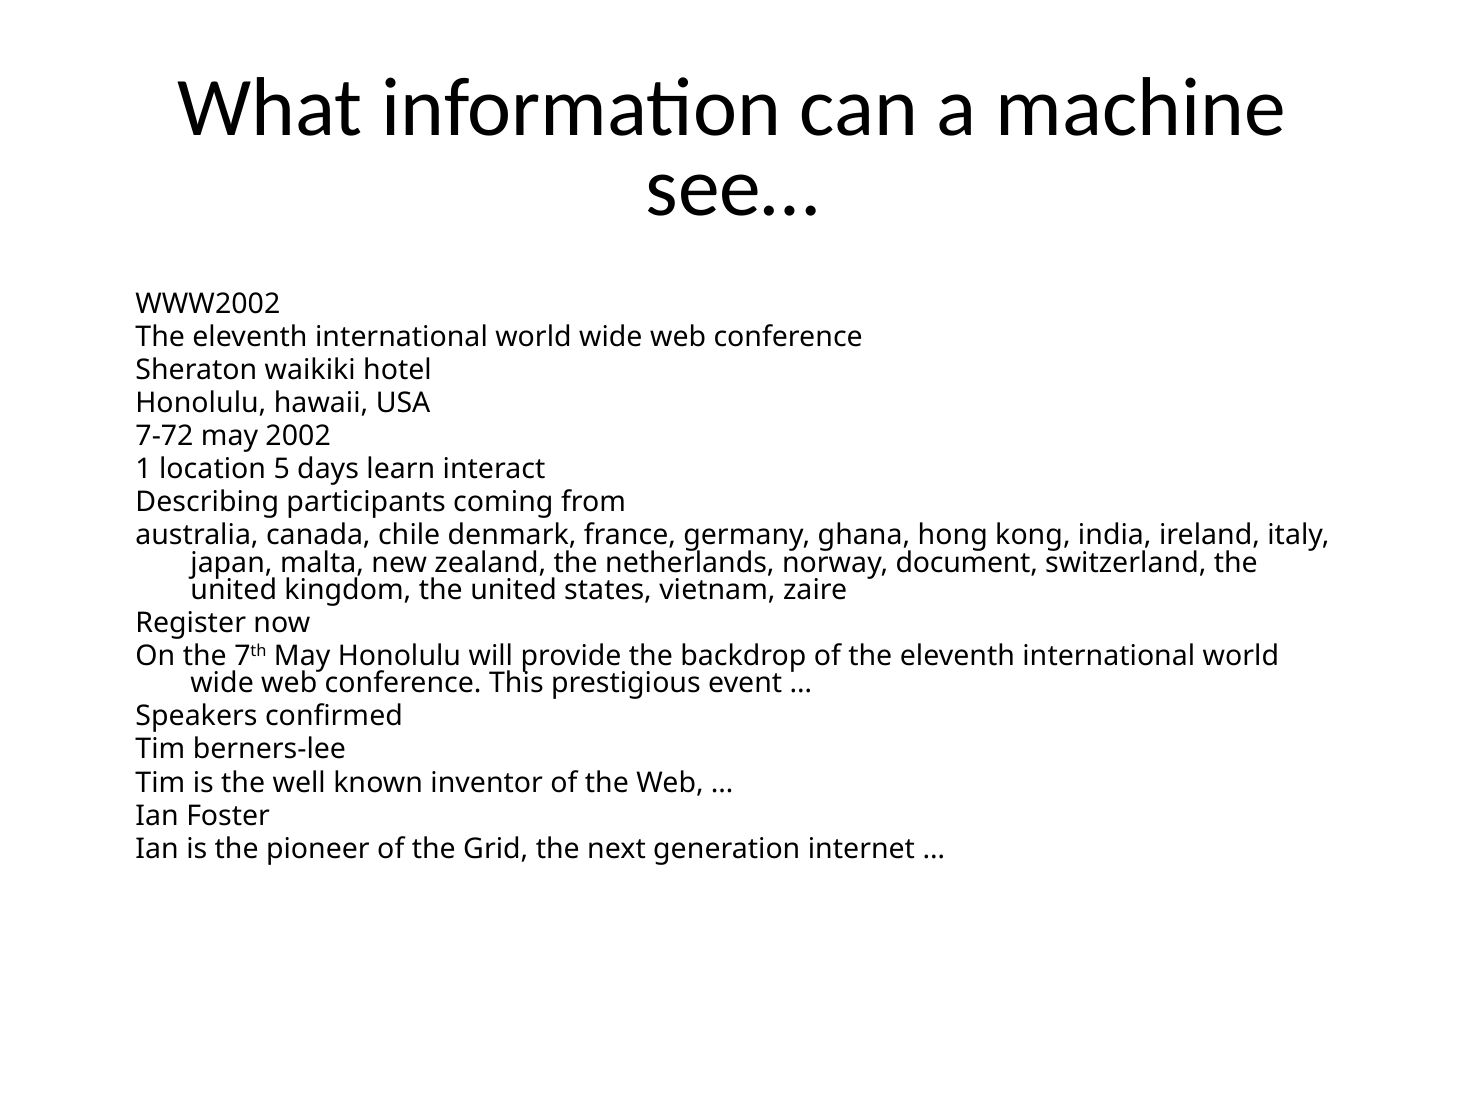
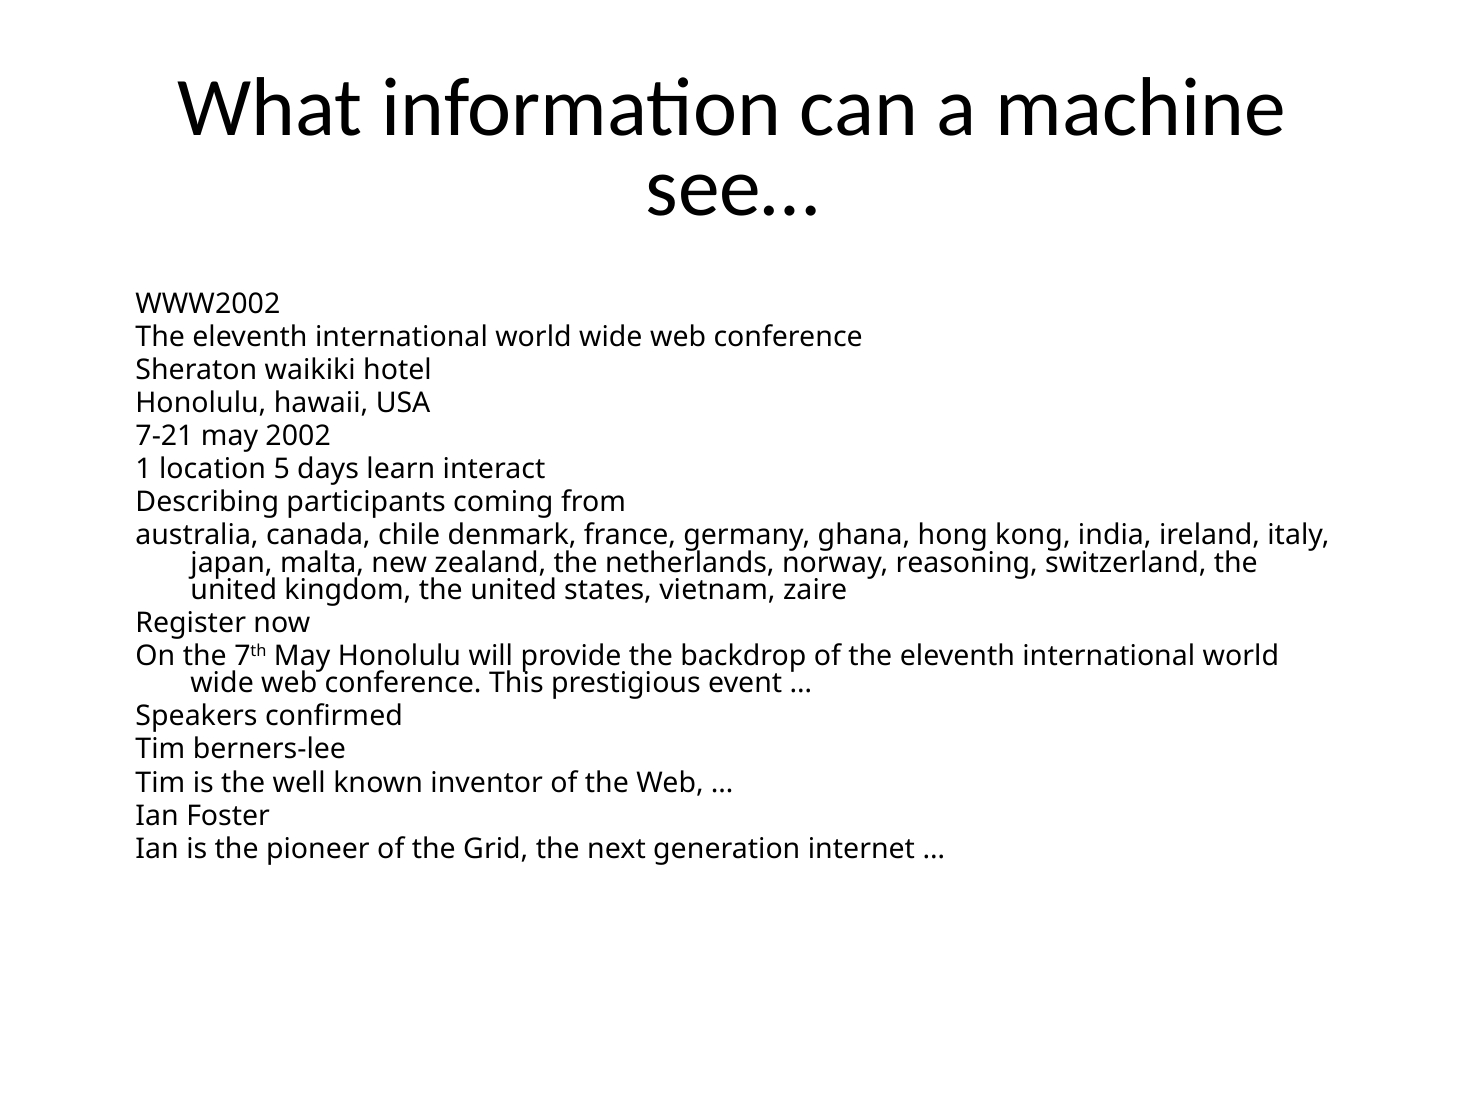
7-72: 7-72 -> 7-21
document: document -> reasoning
